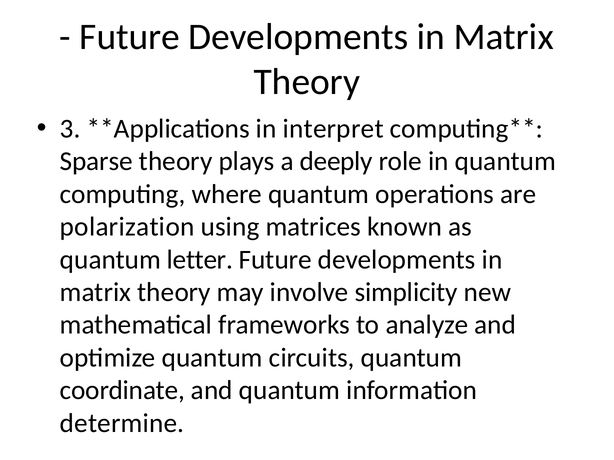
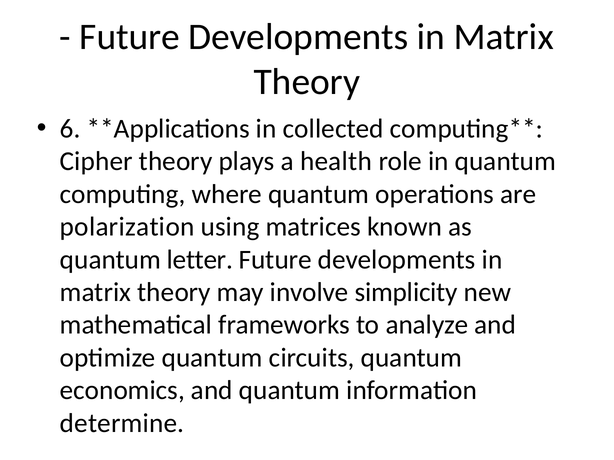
3: 3 -> 6
interpret: interpret -> collected
Sparse: Sparse -> Cipher
deeply: deeply -> health
coordinate: coordinate -> economics
